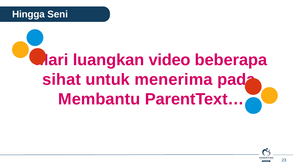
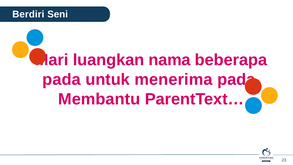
Hingga: Hingga -> Berdiri
video: video -> nama
sihat at (62, 79): sihat -> pada
